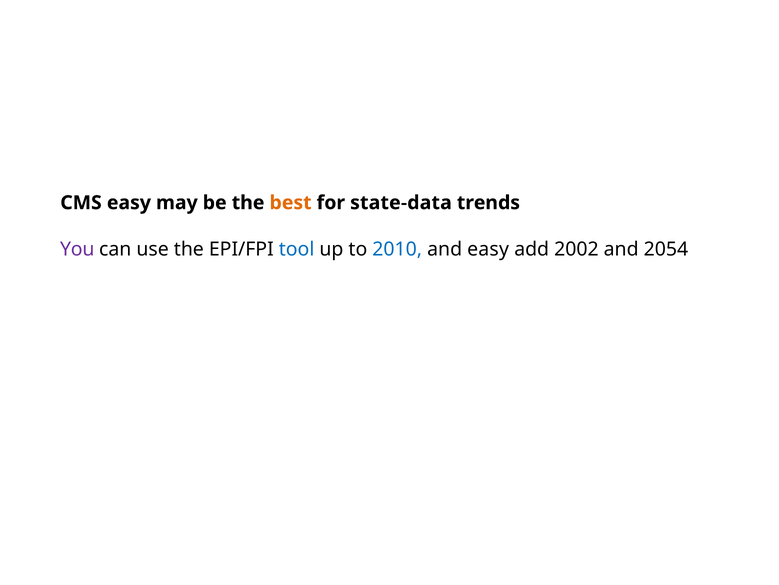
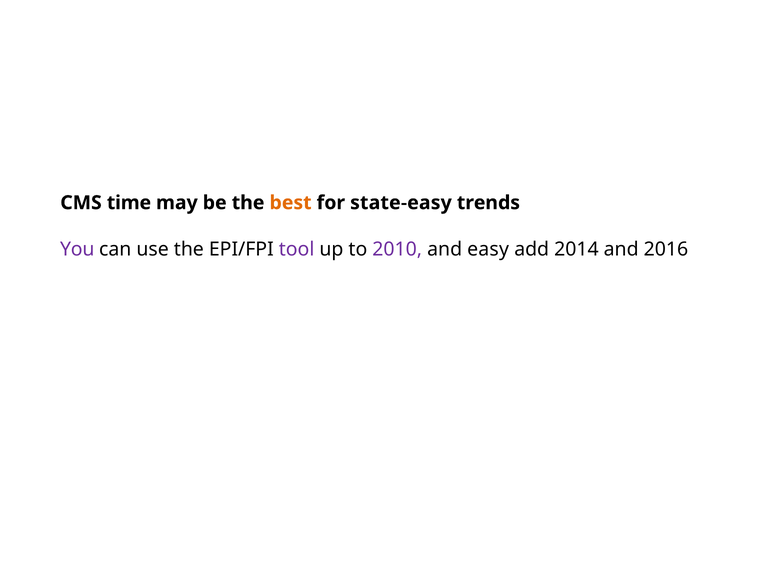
CMS easy: easy -> time
state-data: state-data -> state-easy
tool colour: blue -> purple
2010 colour: blue -> purple
2002: 2002 -> 2014
2054: 2054 -> 2016
